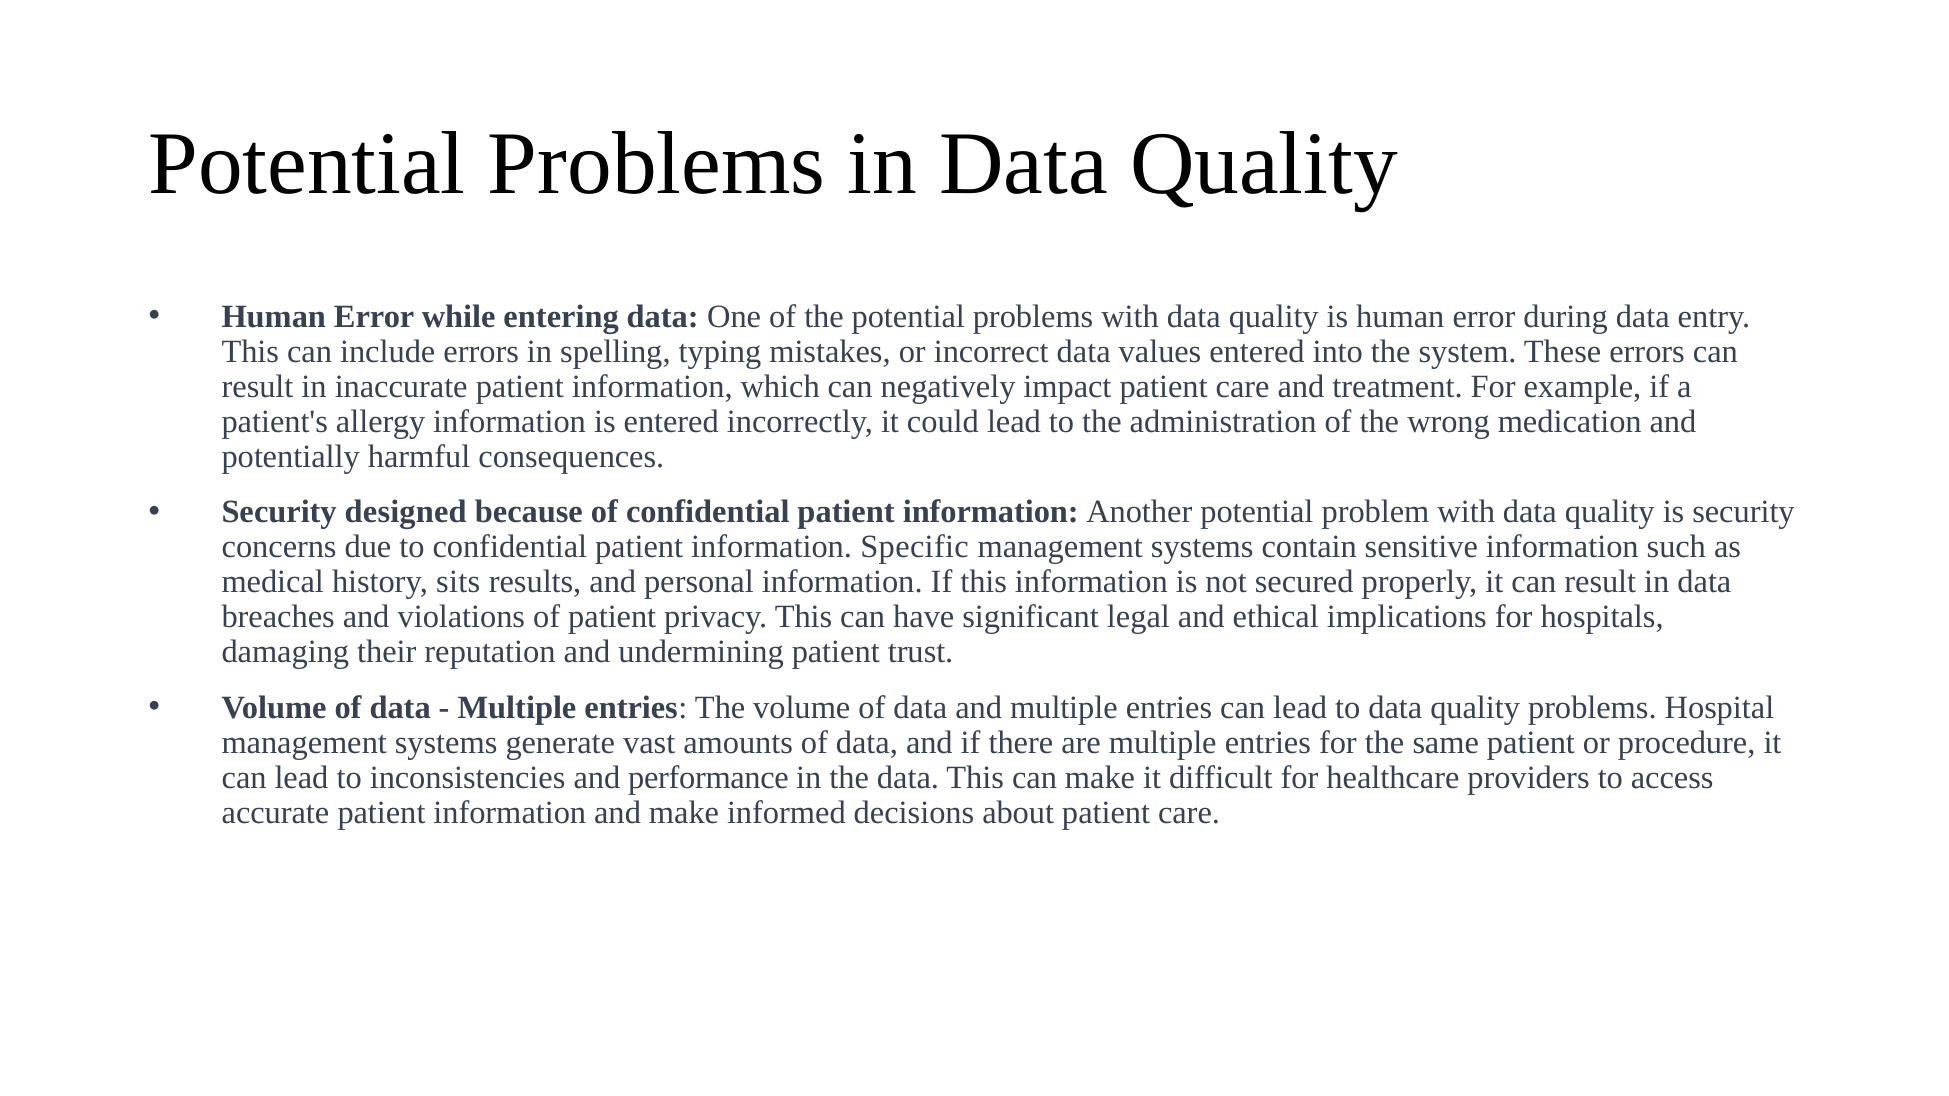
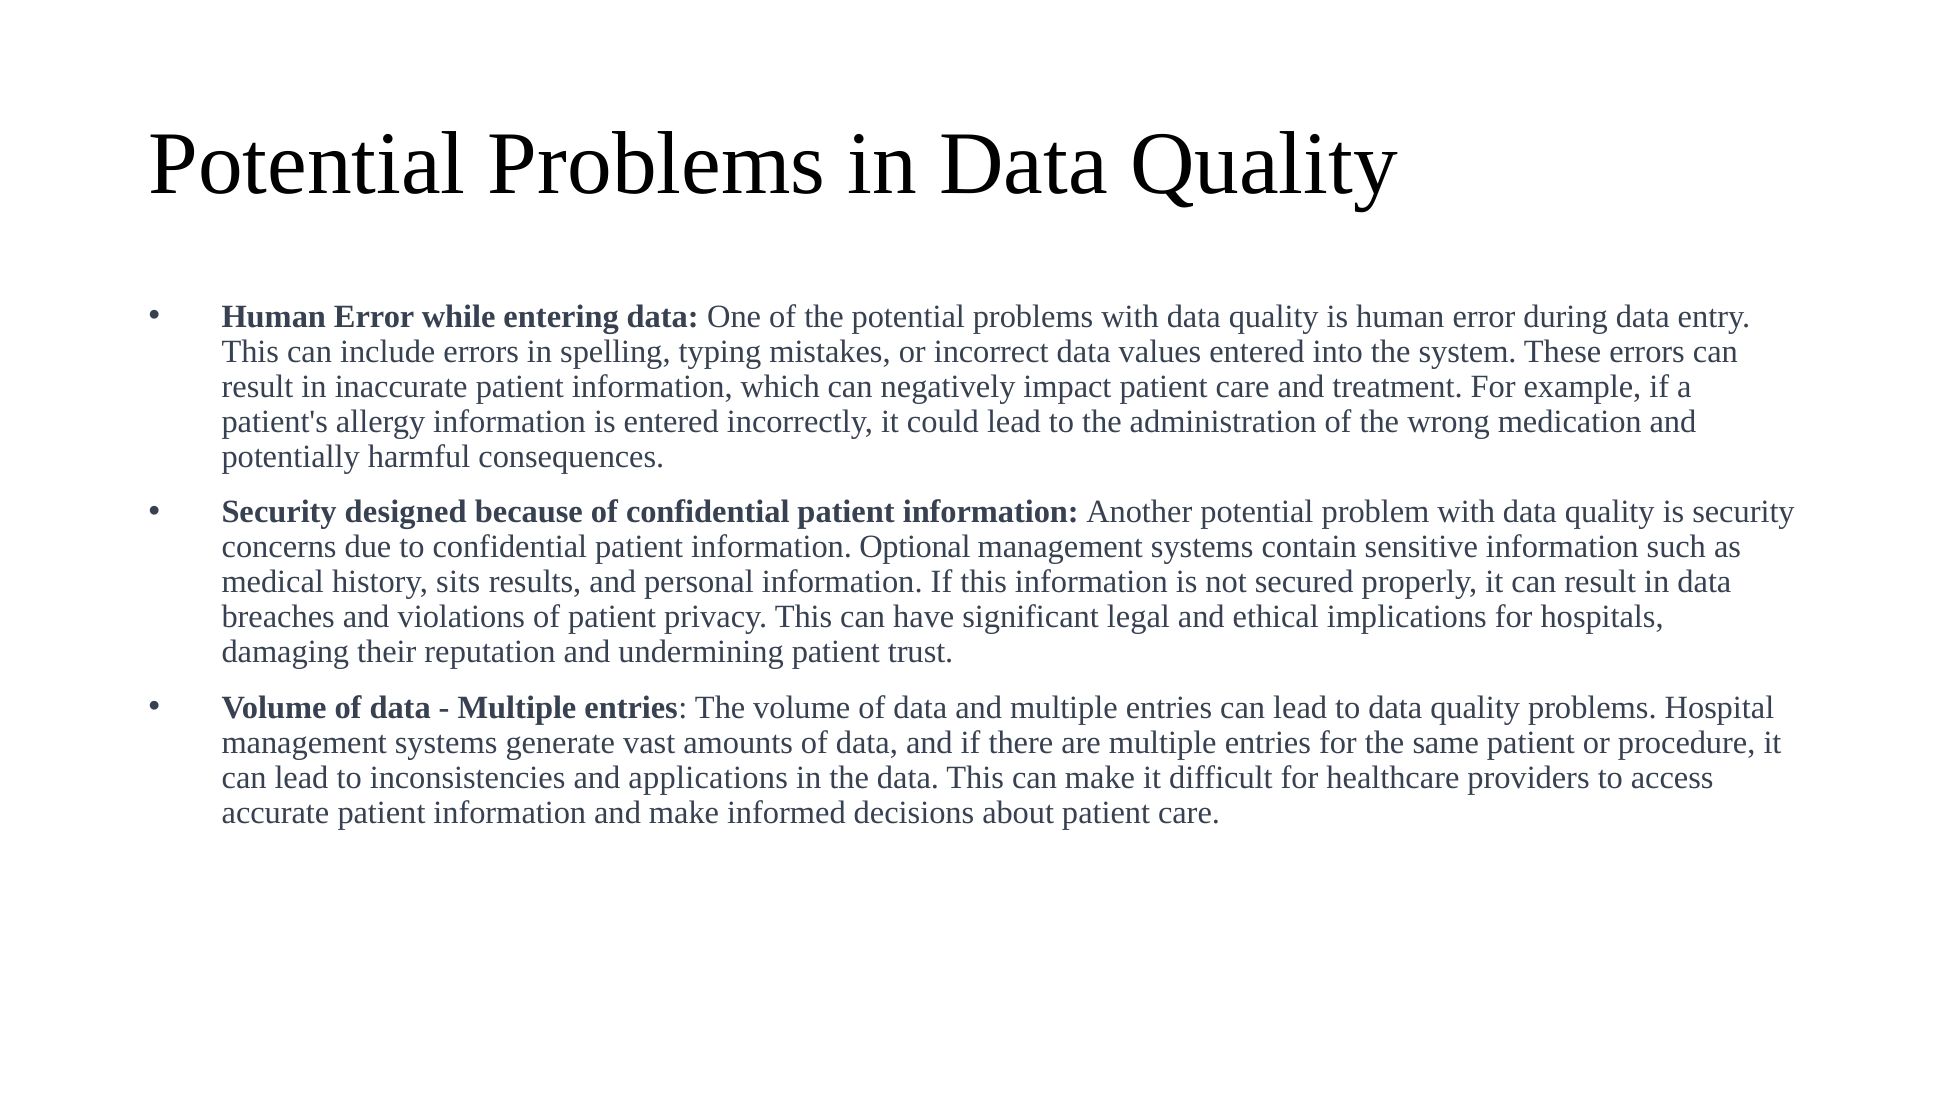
Specific: Specific -> Optional
performance: performance -> applications
